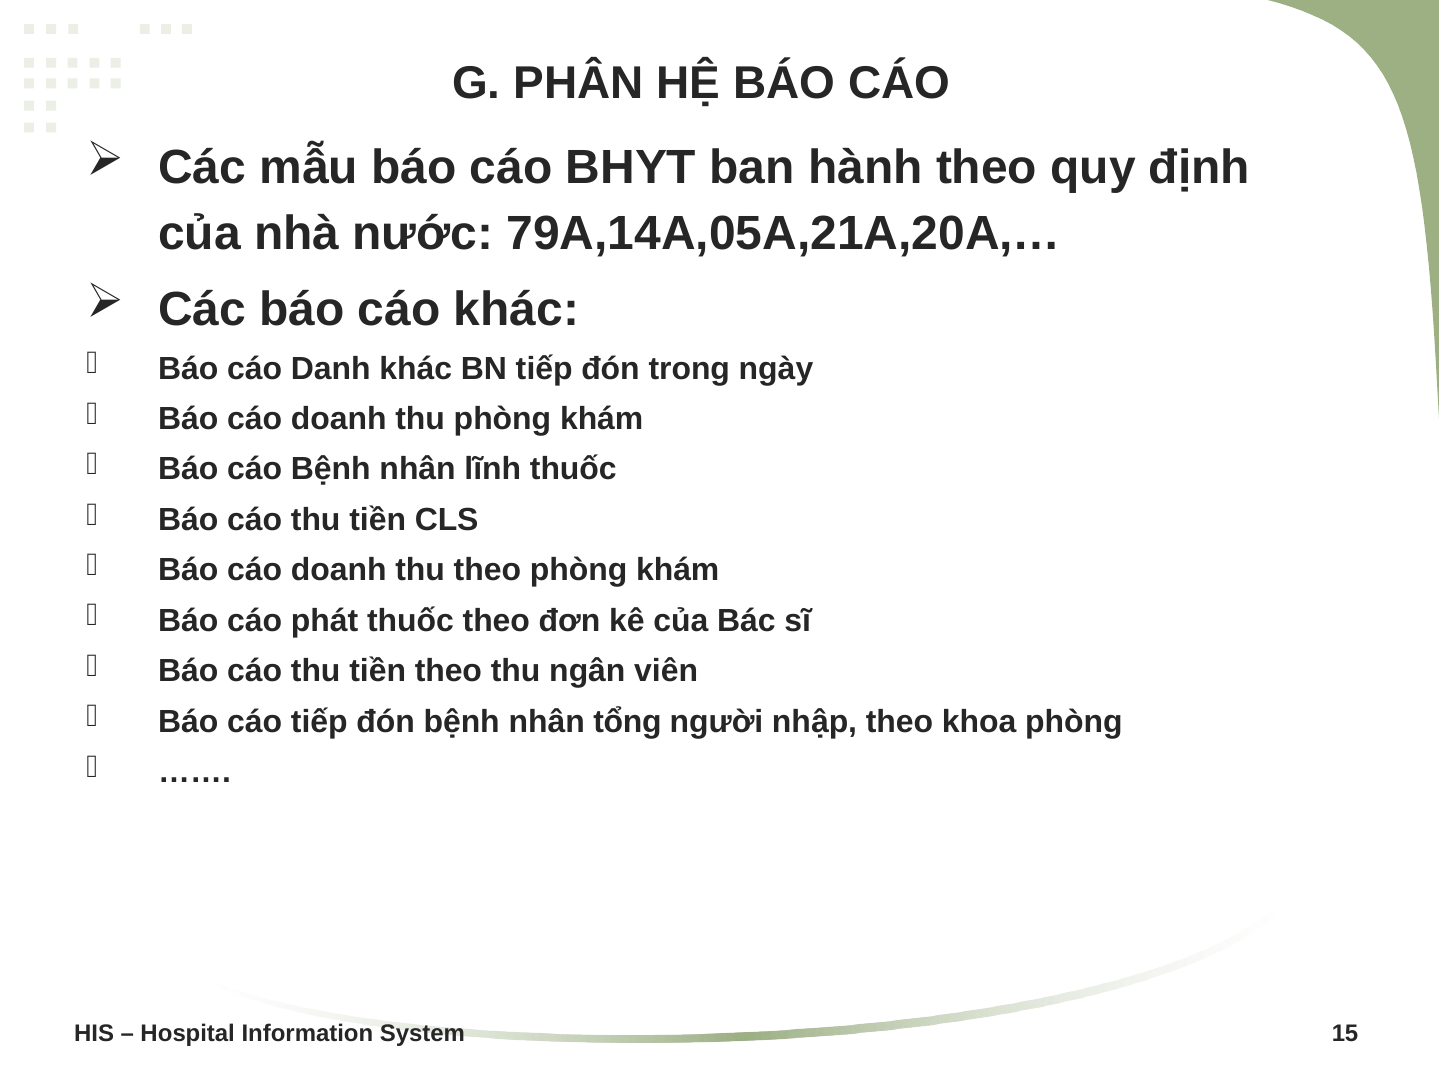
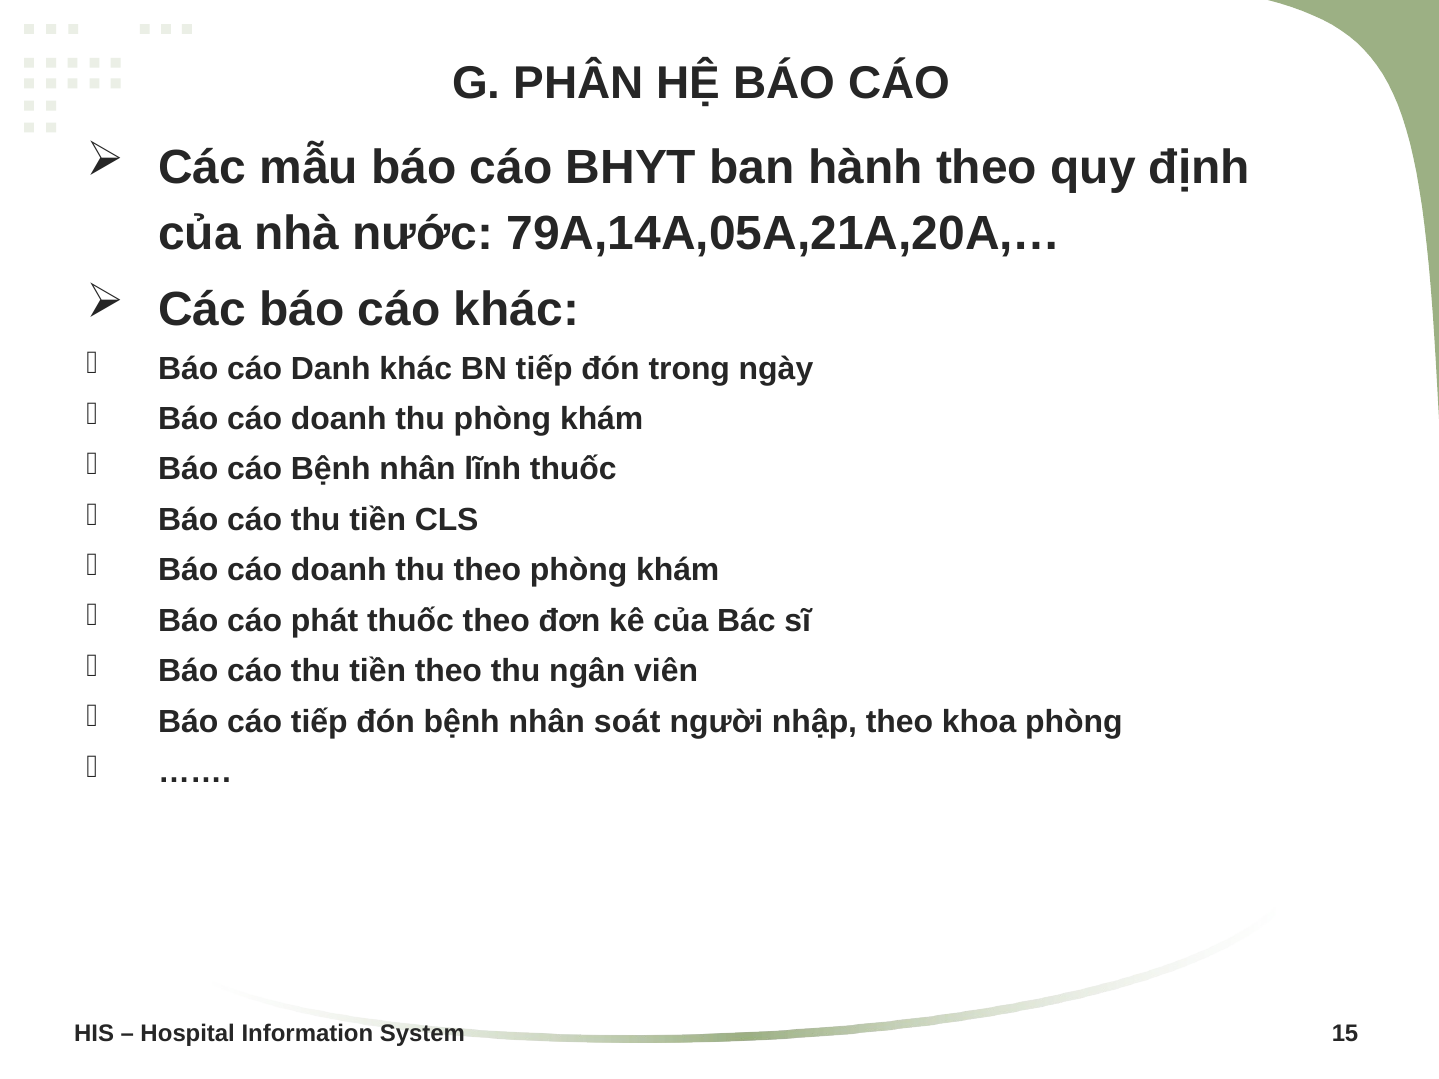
tổng: tổng -> soát
